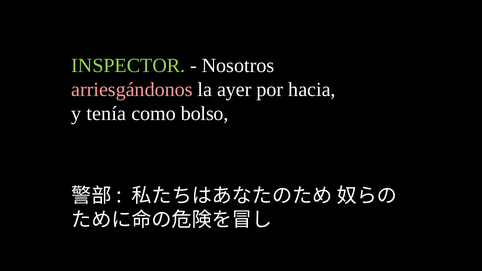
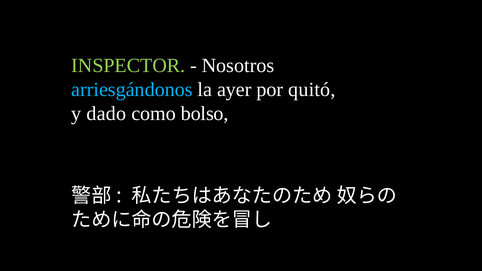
arriesgándonos colour: pink -> light blue
hacia: hacia -> quitó
tenía: tenía -> dado
